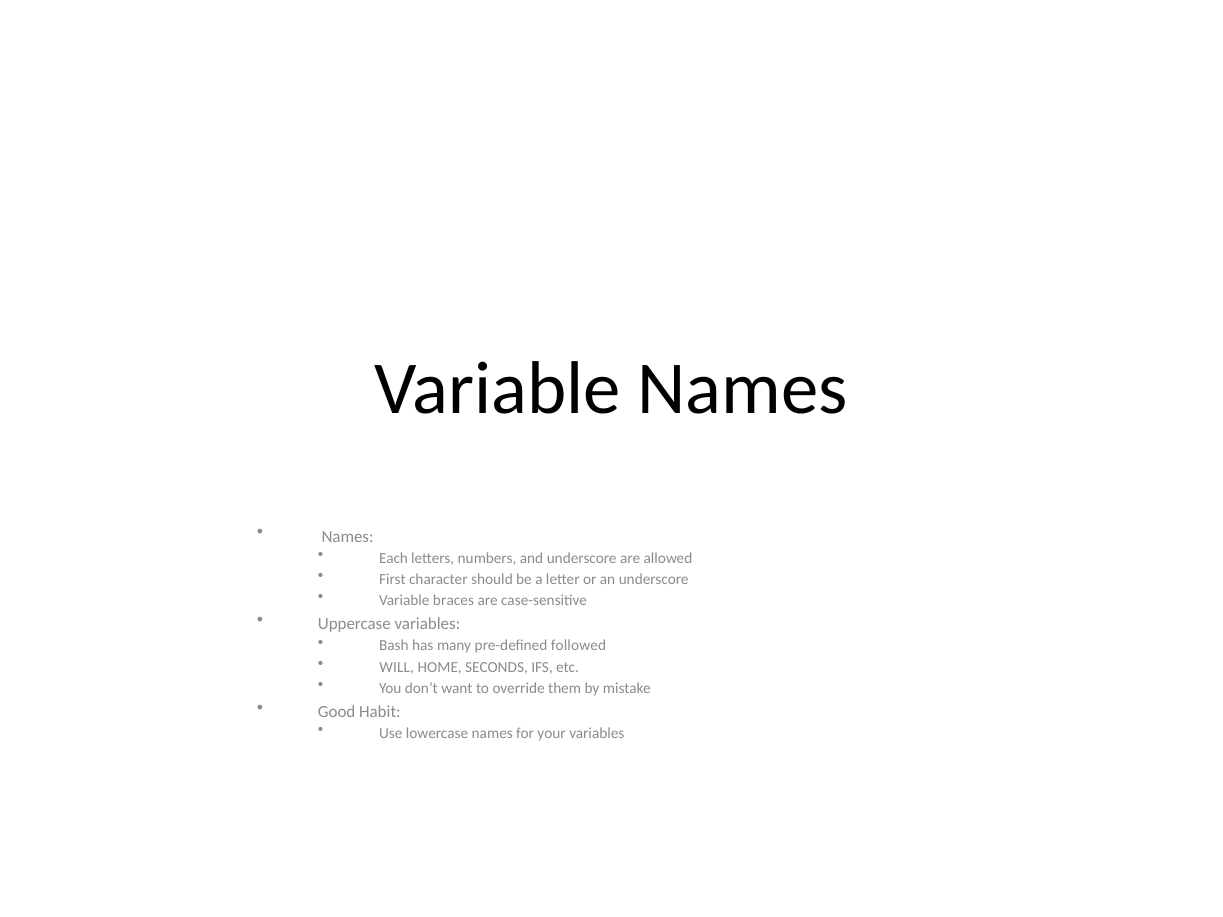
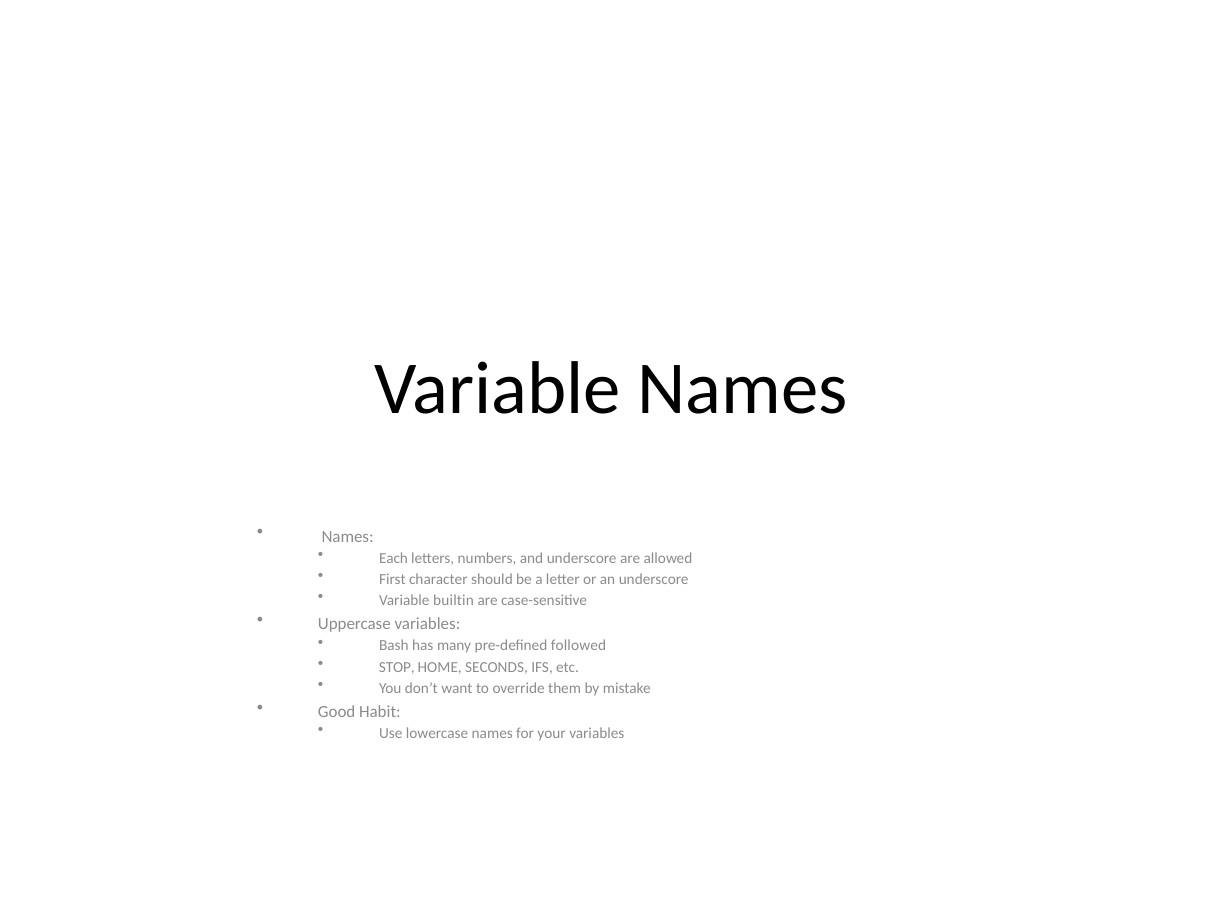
braces: braces -> builtin
WILL: WILL -> STOP
